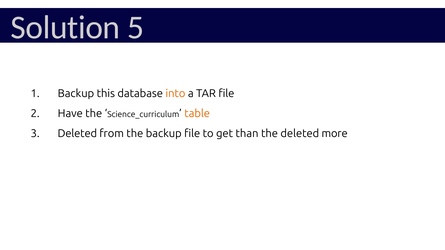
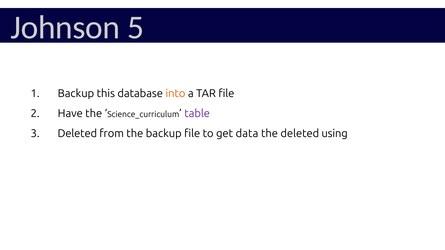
Solution: Solution -> Johnson
table colour: orange -> purple
than: than -> data
more: more -> using
